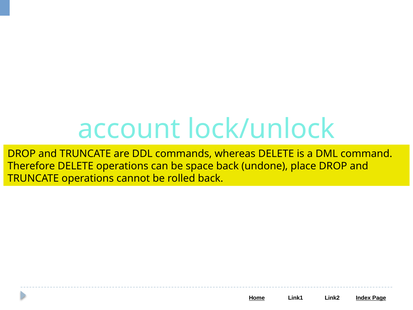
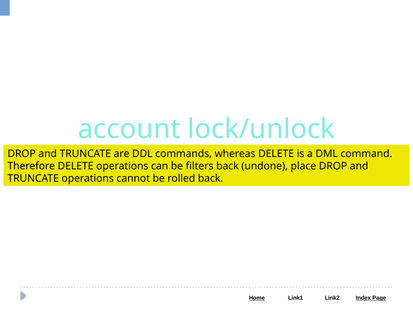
space: space -> filters
